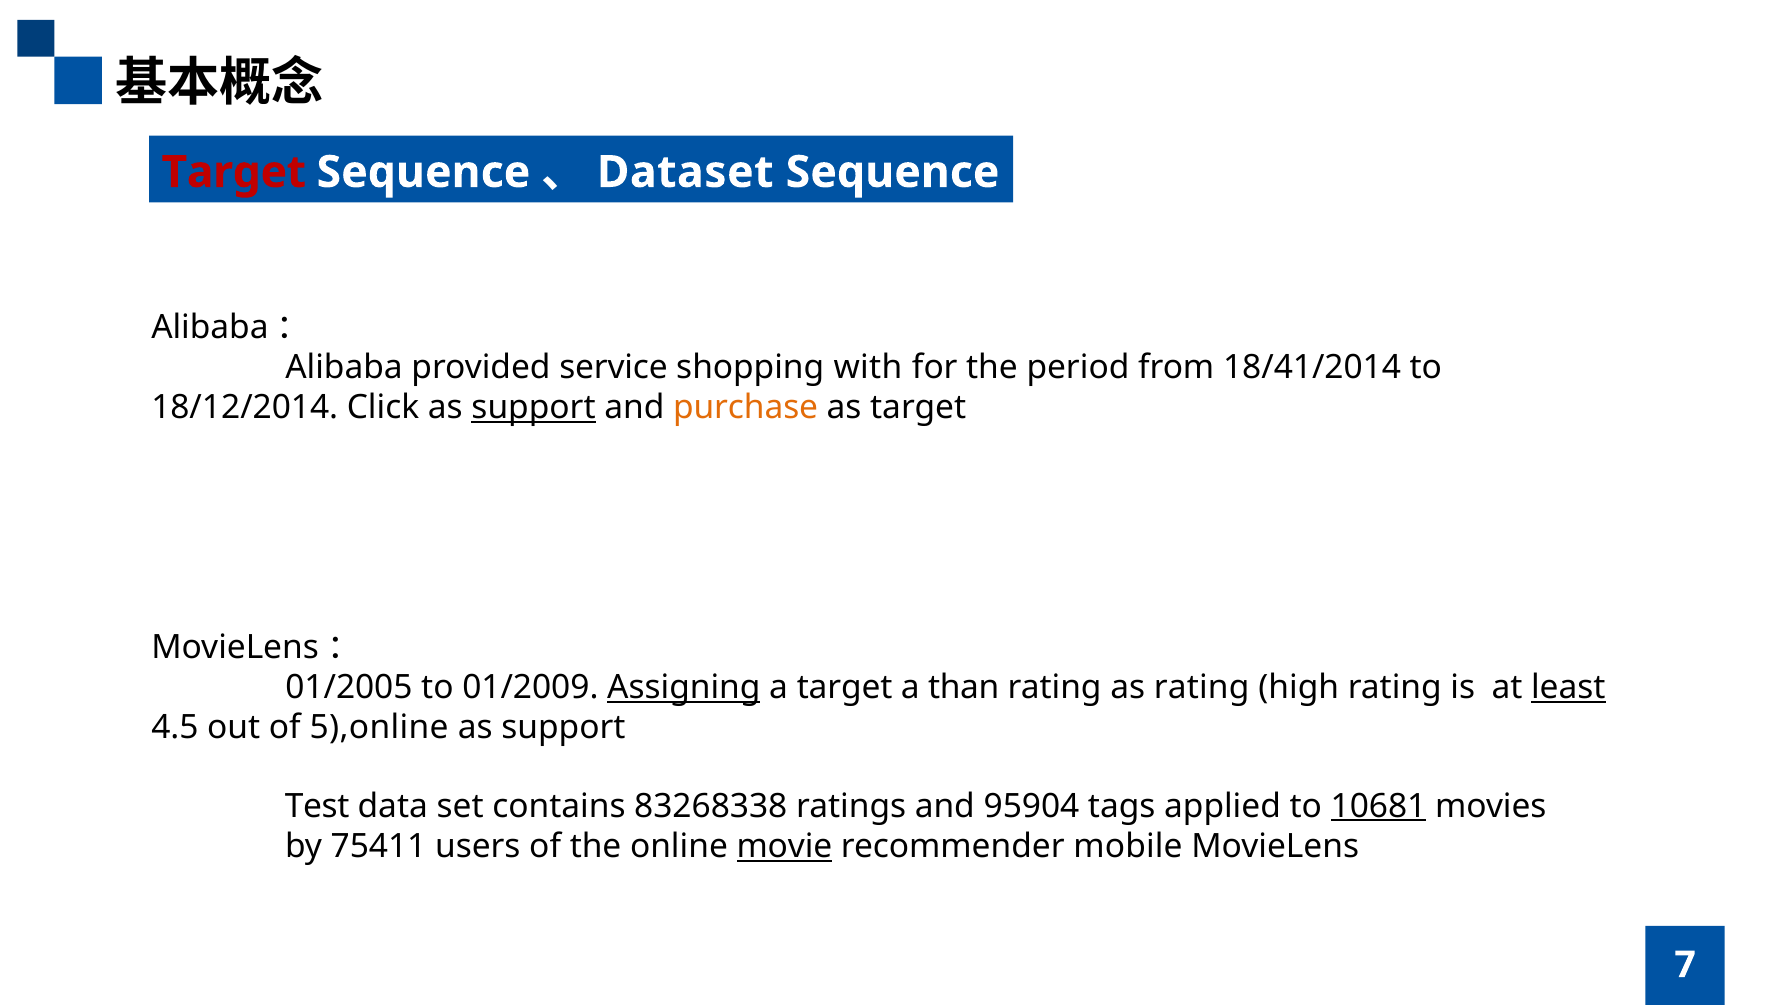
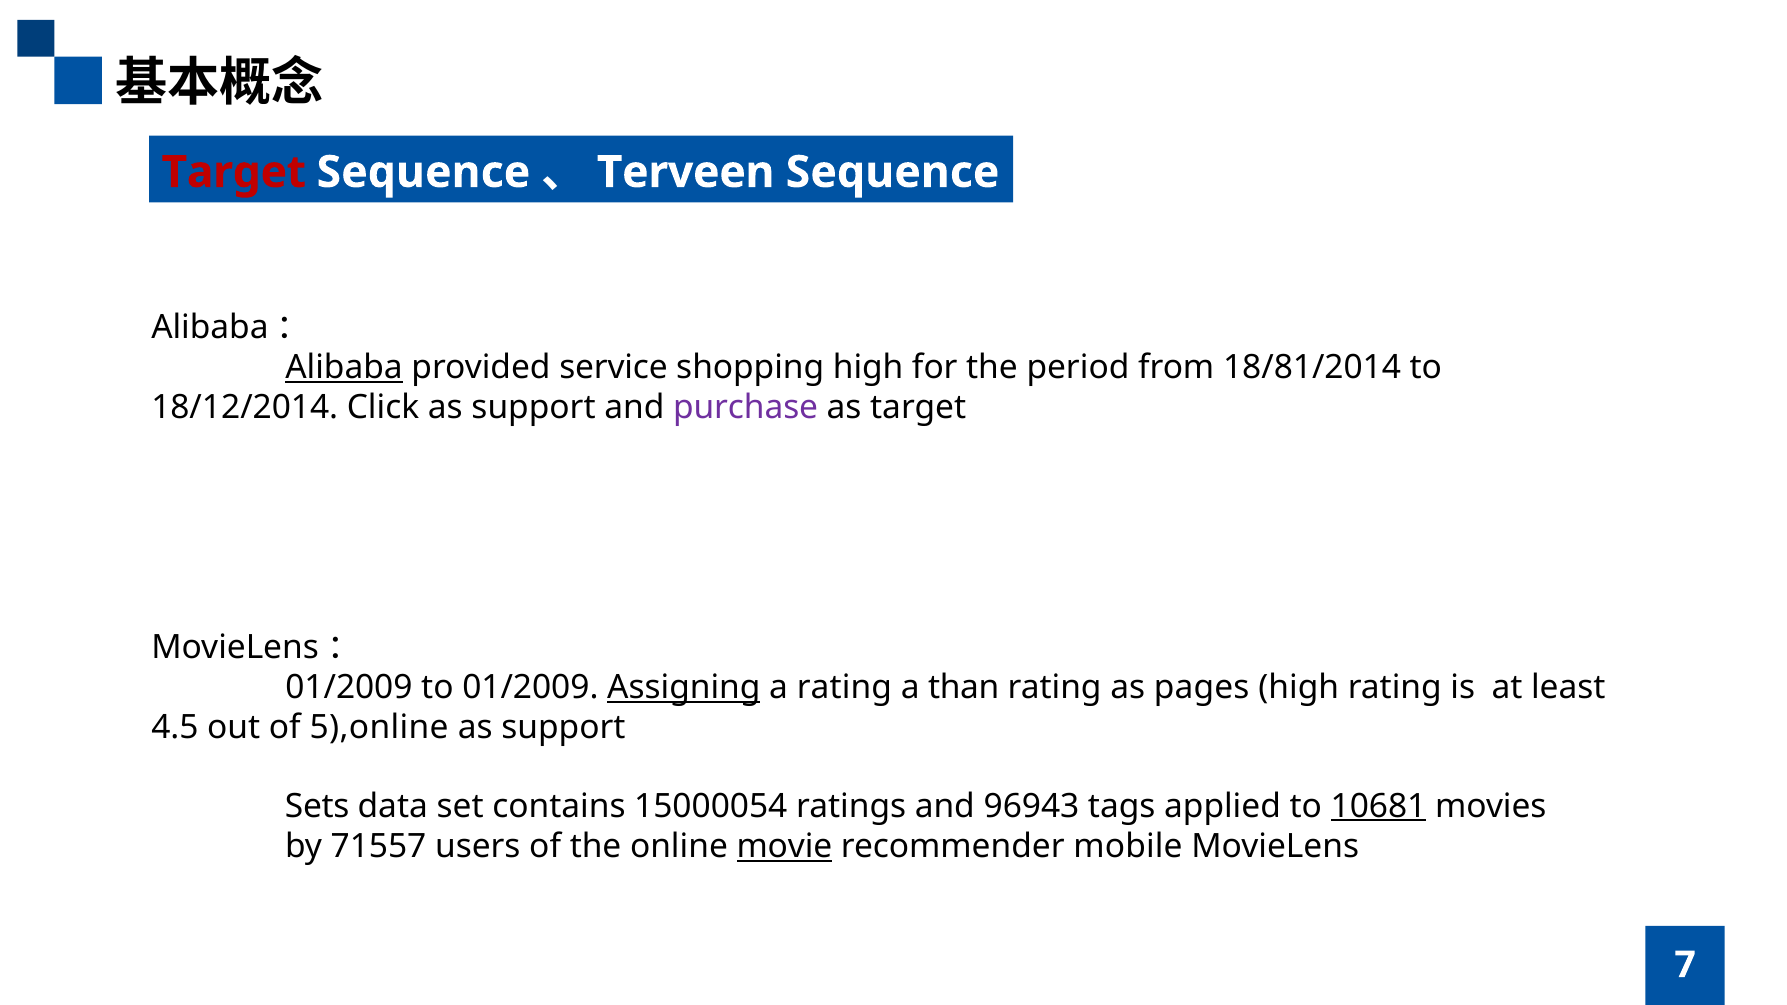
Dataset: Dataset -> Terveen
Alibaba underline: none -> present
shopping with: with -> high
18/41/2014: 18/41/2014 -> 18/81/2014
support at (534, 408) underline: present -> none
purchase colour: orange -> purple
01/2005 at (349, 688): 01/2005 -> 01/2009
a target: target -> rating
as rating: rating -> pages
least underline: present -> none
Test: Test -> Sets
83268338: 83268338 -> 15000054
95904: 95904 -> 96943
75411: 75411 -> 71557
